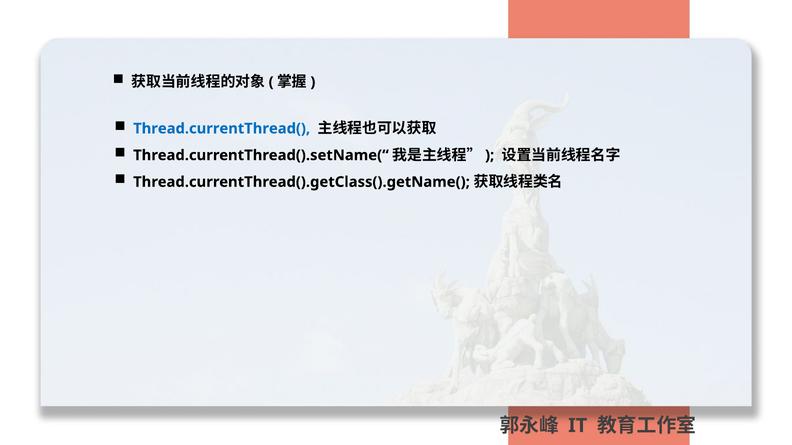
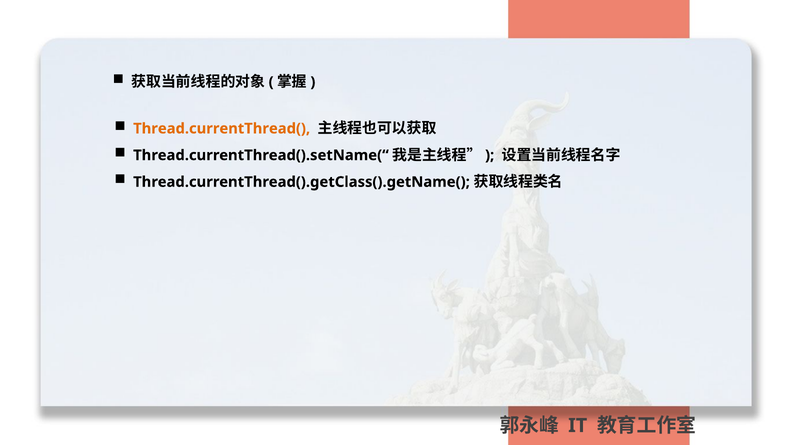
Thread.currentThread( colour: blue -> orange
